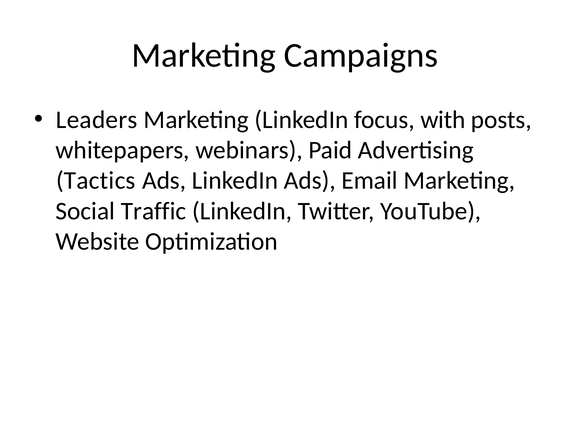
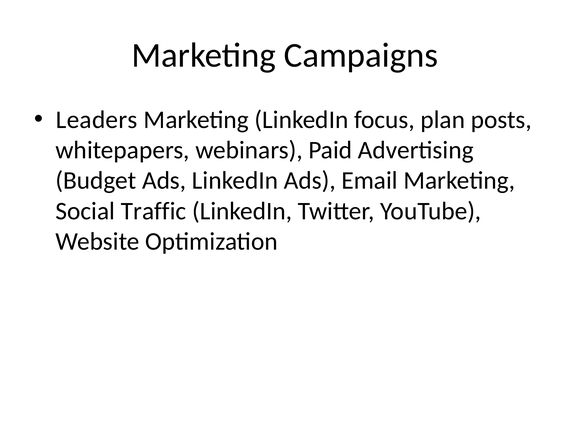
with: with -> plan
Tactics: Tactics -> Budget
